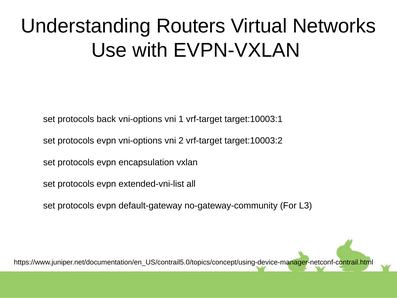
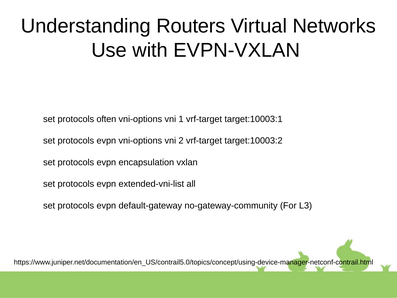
back: back -> often
